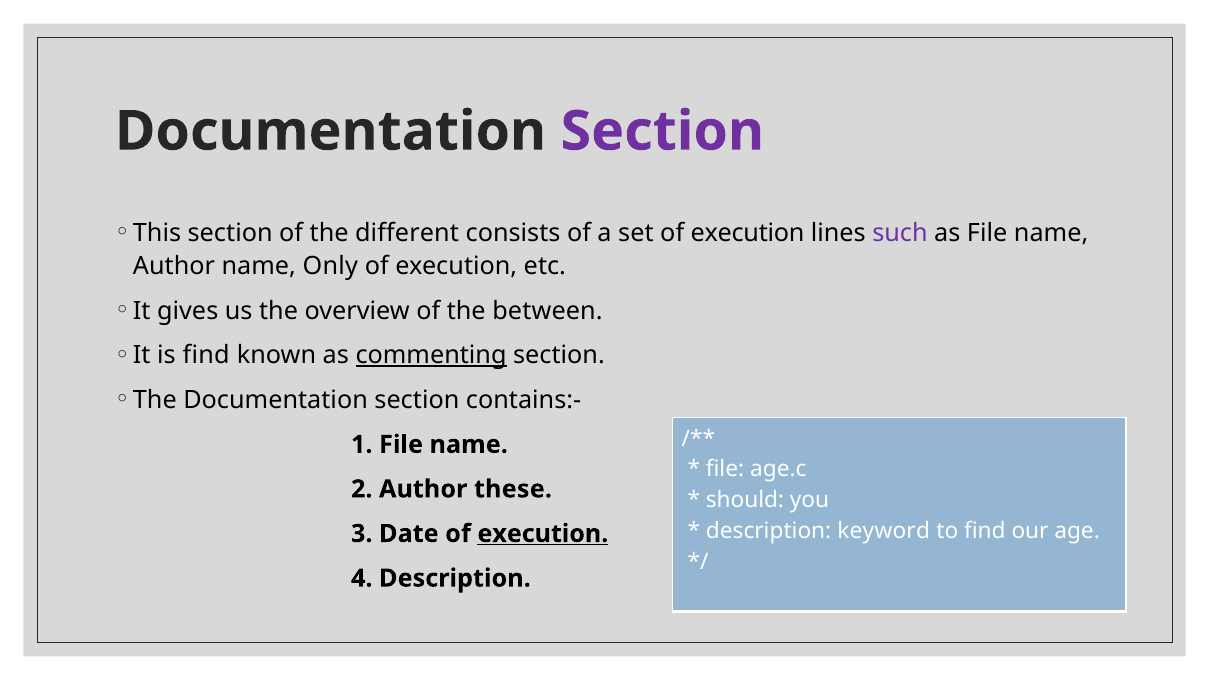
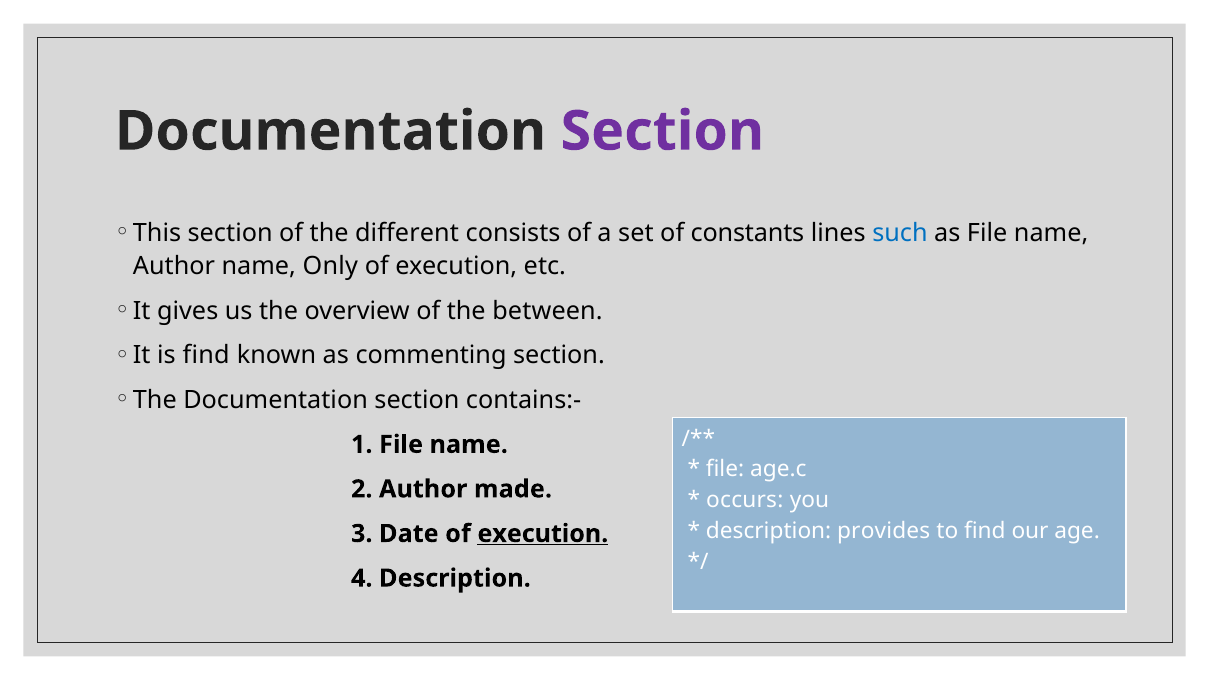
set of execution: execution -> constants
such colour: purple -> blue
commenting underline: present -> none
these: these -> made
should: should -> occurs
keyword: keyword -> provides
